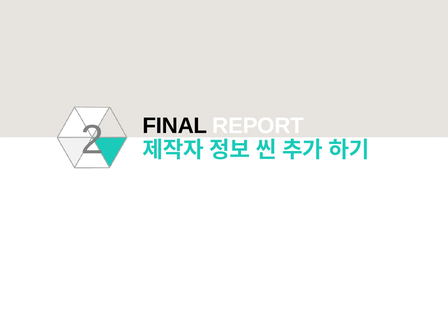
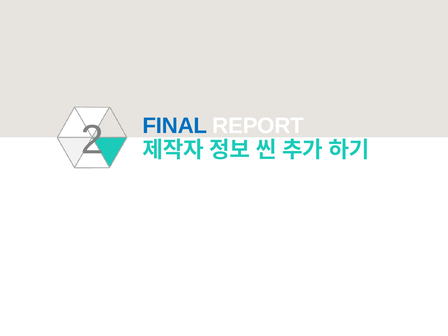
FINAL colour: black -> blue
